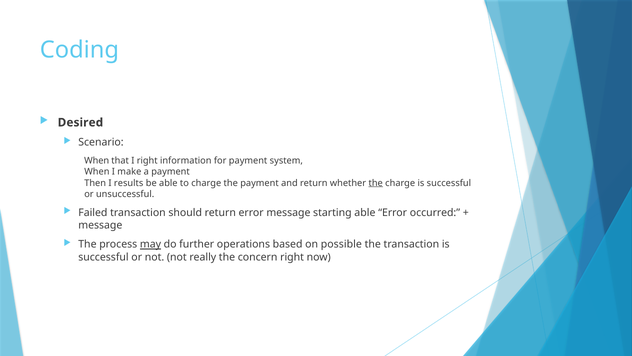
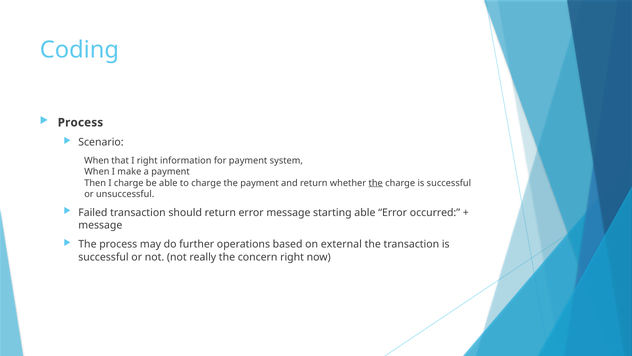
Desired at (80, 122): Desired -> Process
I results: results -> charge
may underline: present -> none
possible: possible -> external
